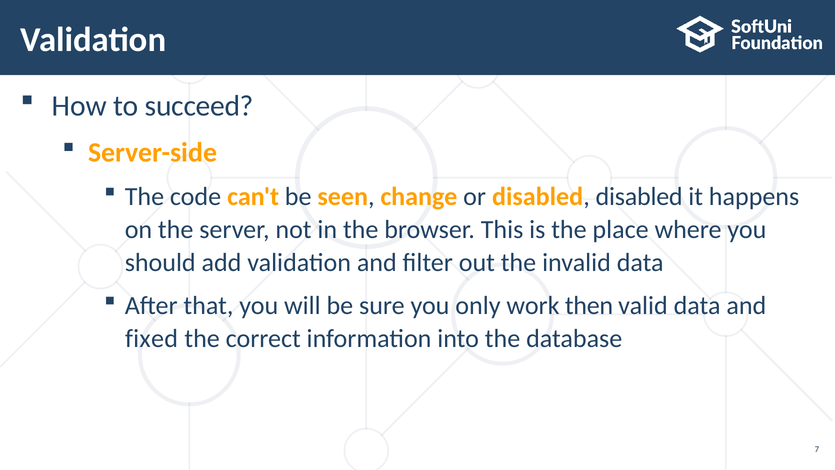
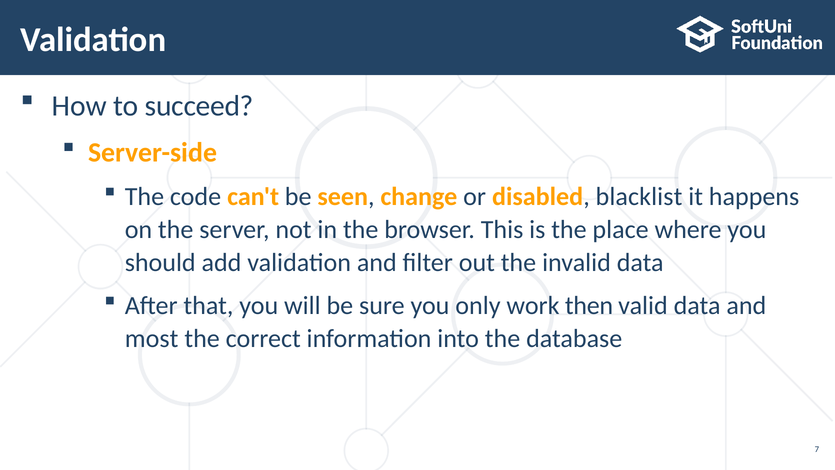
disabled disabled: disabled -> blacklist
fixed: fixed -> most
